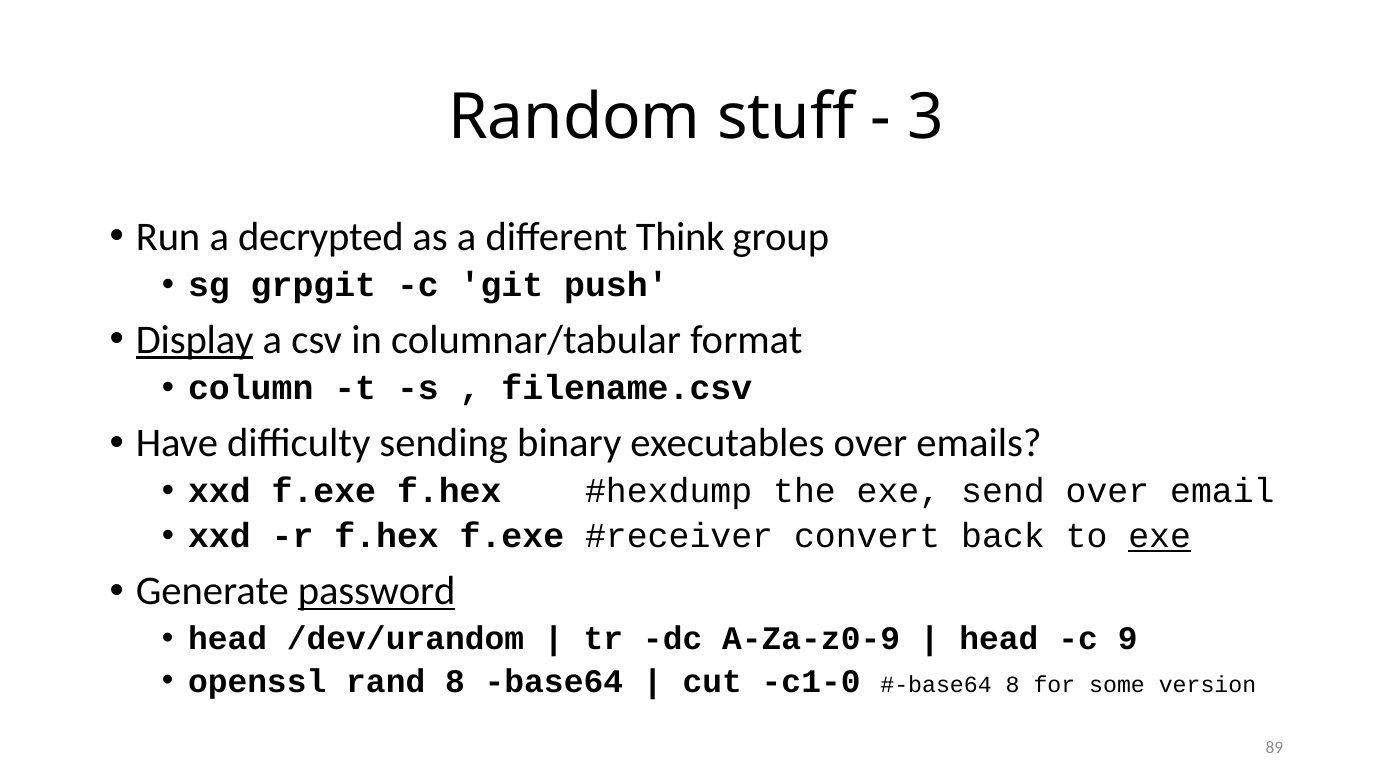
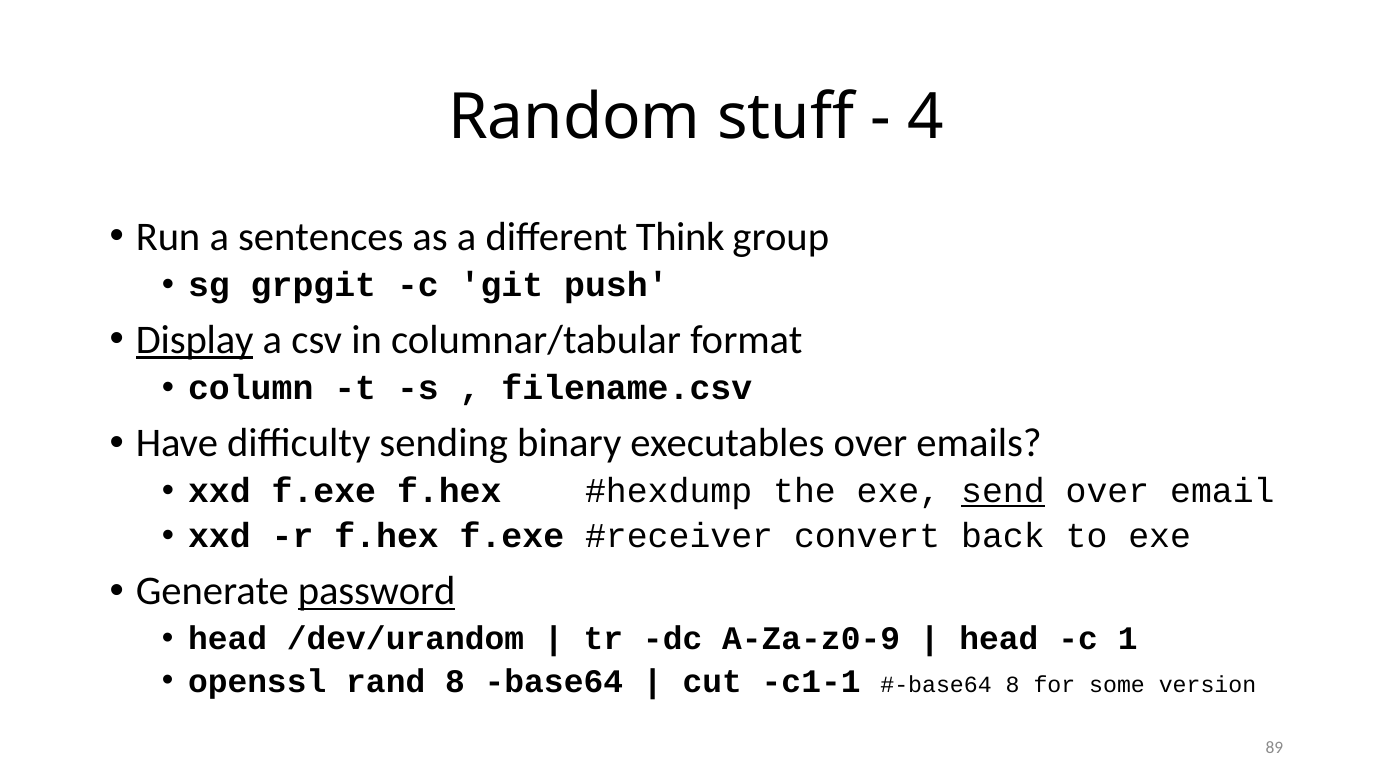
3: 3 -> 4
decrypted: decrypted -> sentences
send underline: none -> present
exe at (1160, 537) underline: present -> none
9: 9 -> 1
c1-0: c1-0 -> c1-1
